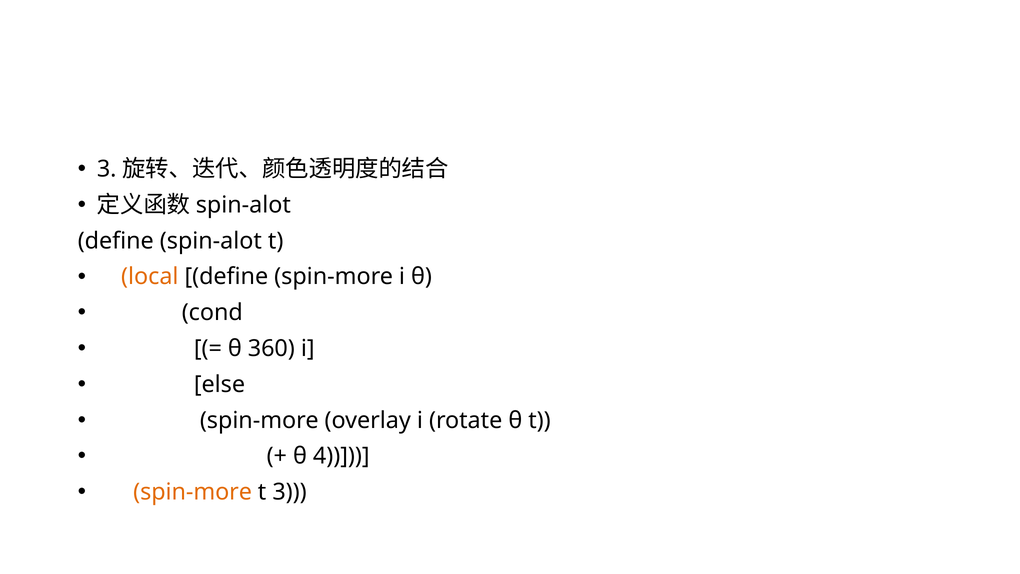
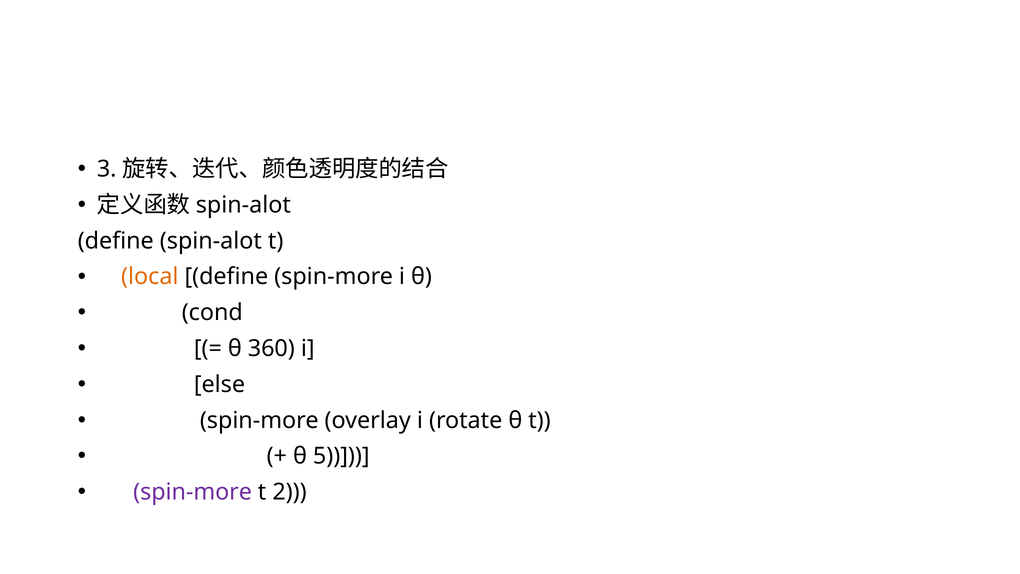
4: 4 -> 5
spin-more at (193, 492) colour: orange -> purple
t 3: 3 -> 2
